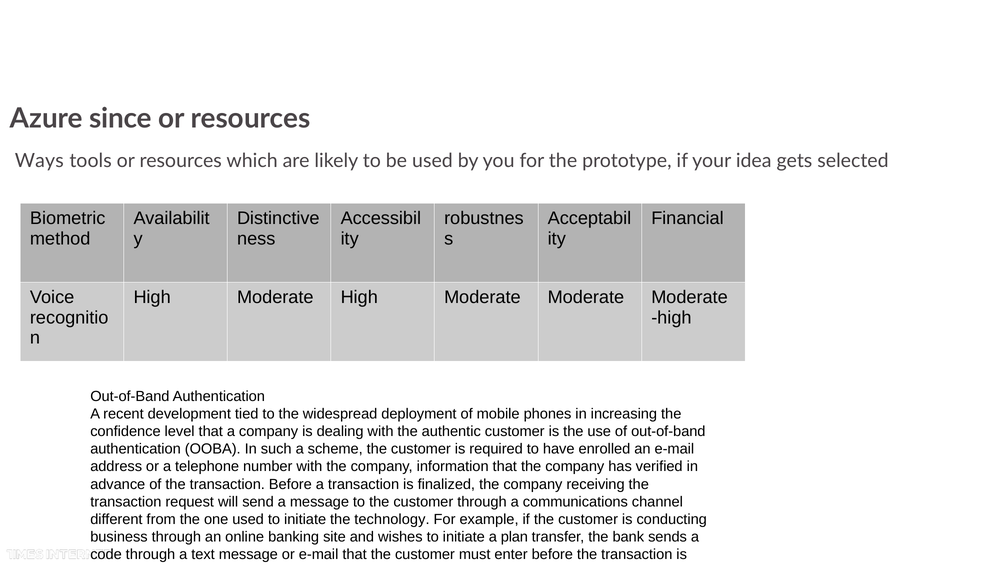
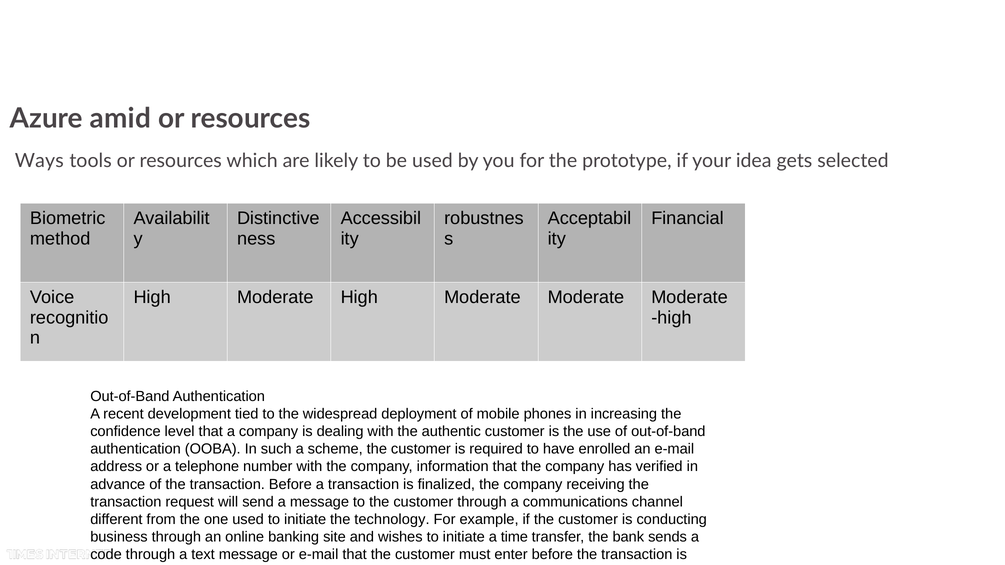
since: since -> amid
plan: plan -> time
